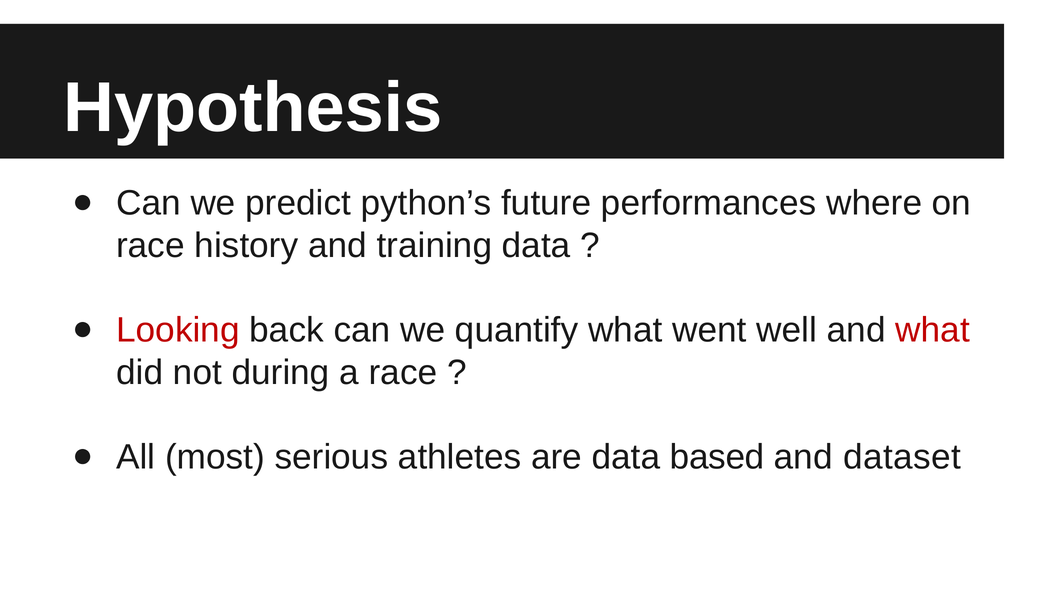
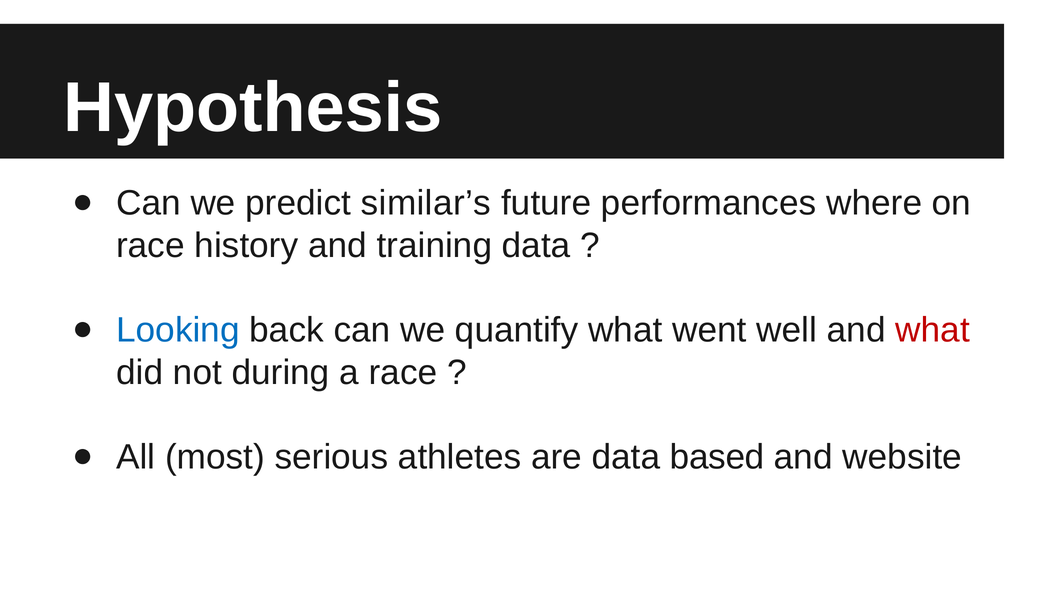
python’s: python’s -> similar’s
Looking colour: red -> blue
dataset: dataset -> website
